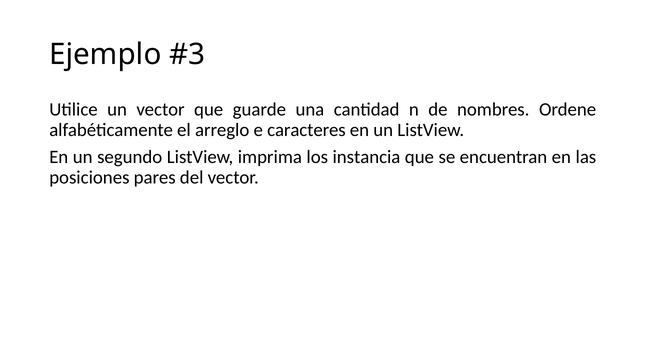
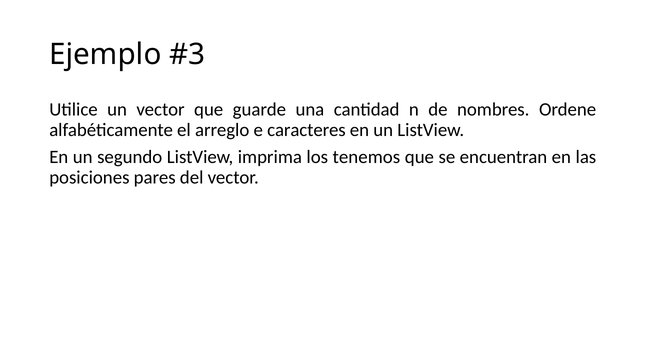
instancia: instancia -> tenemos
